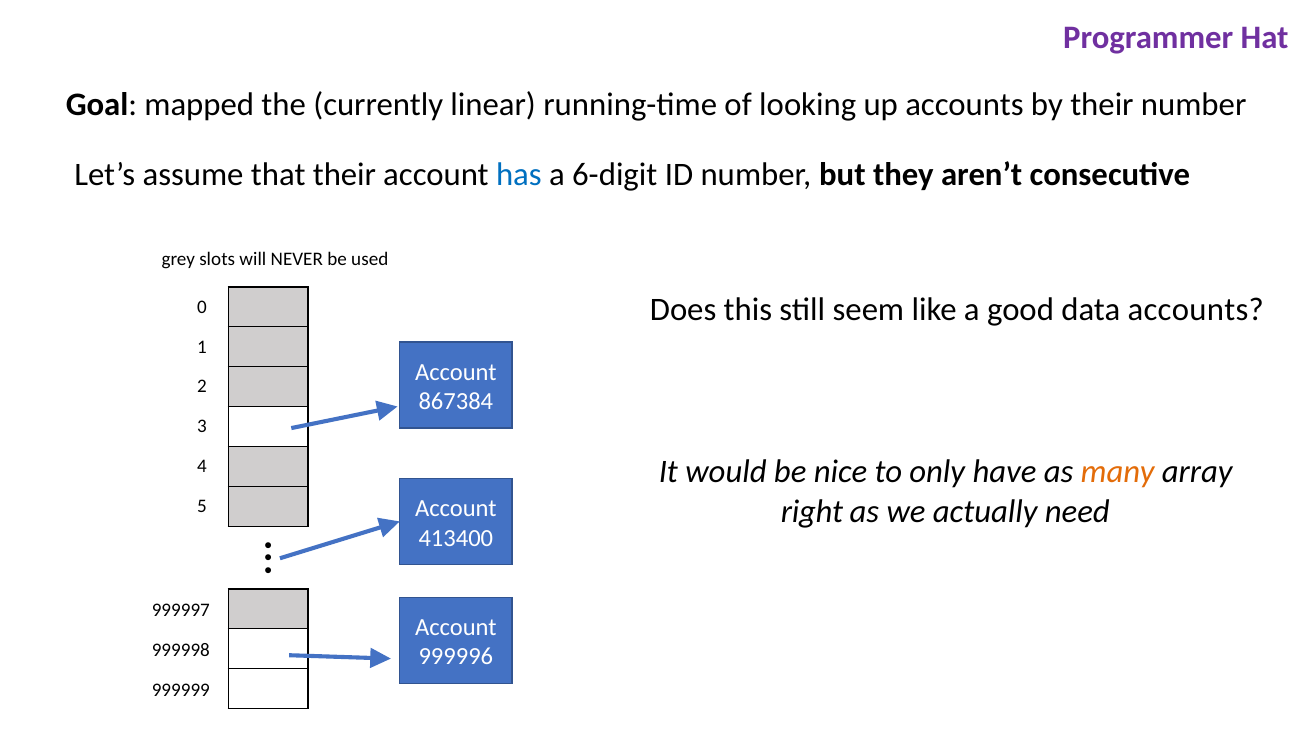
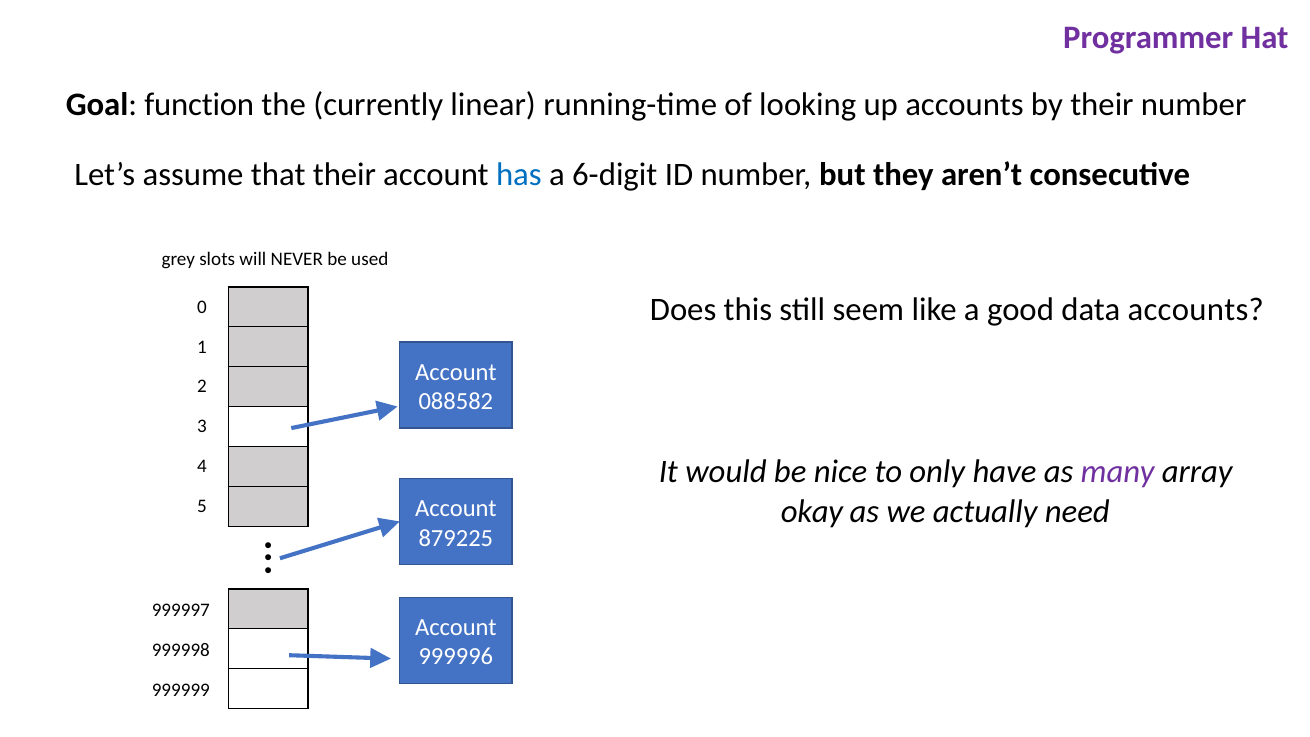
mapped: mapped -> function
867384: 867384 -> 088582
many colour: orange -> purple
right: right -> okay
413400: 413400 -> 879225
